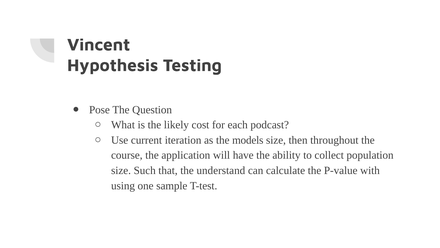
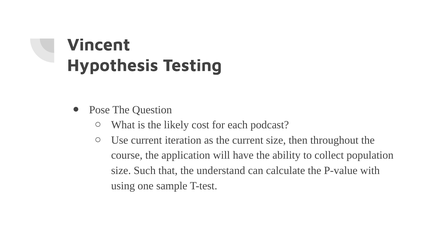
the models: models -> current
